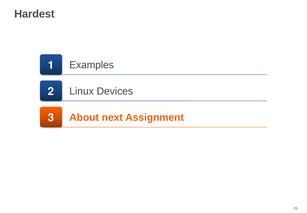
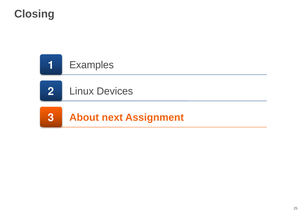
Hardest: Hardest -> Closing
